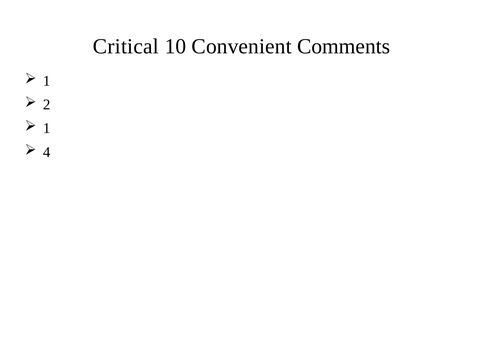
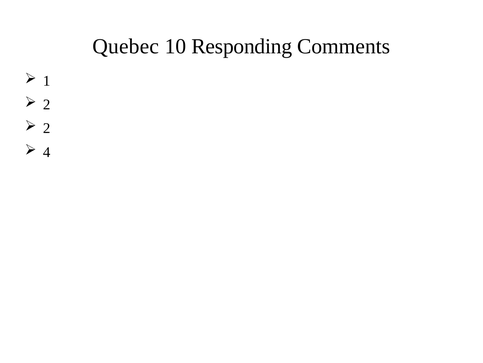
Critical: Critical -> Quebec
Convenient: Convenient -> Responding
1 at (47, 128): 1 -> 2
